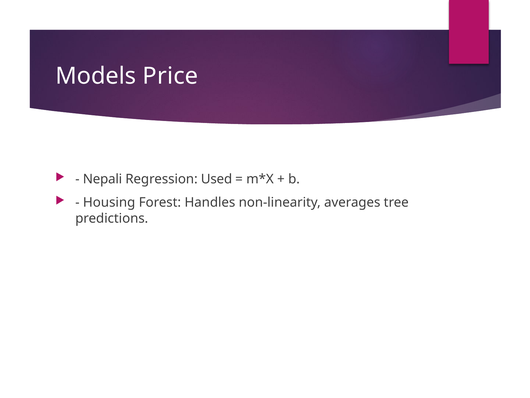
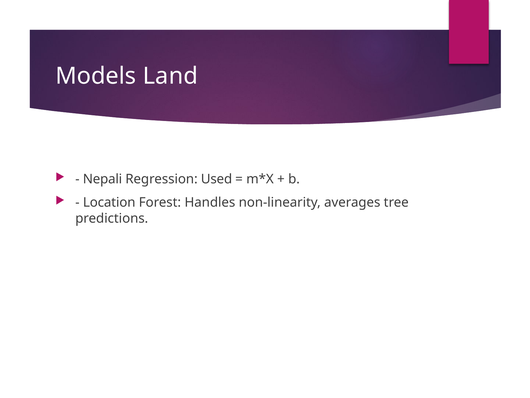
Price: Price -> Land
Housing: Housing -> Location
